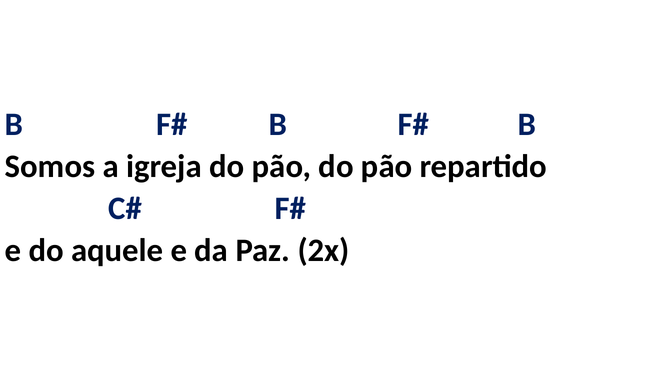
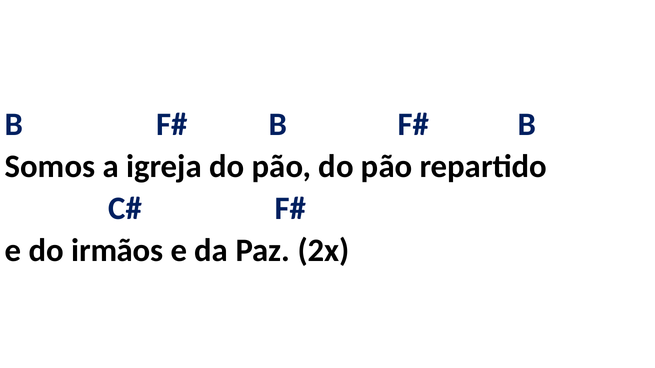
aquele: aquele -> irmãos
